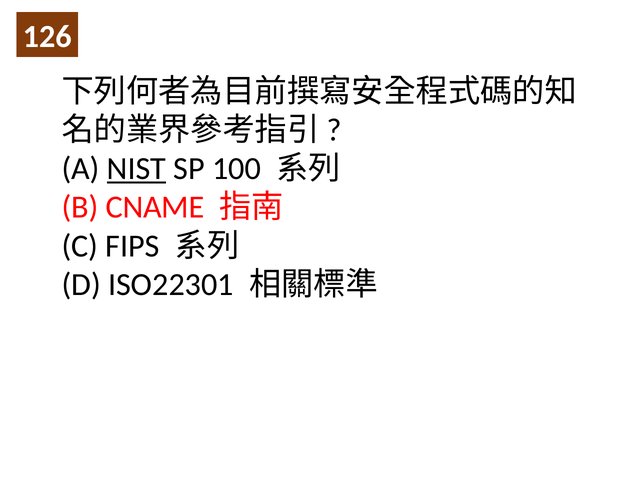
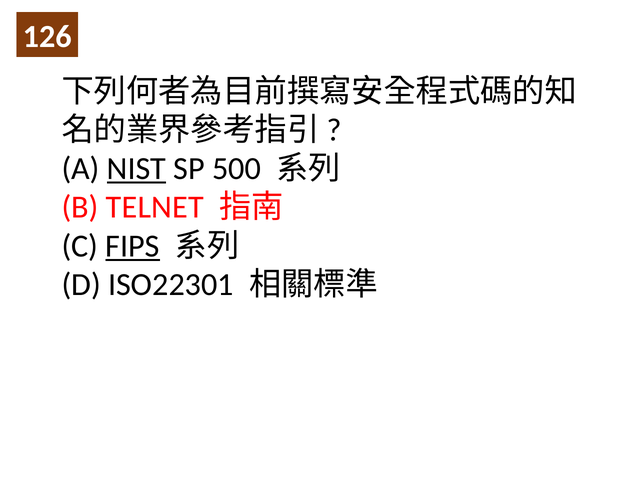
100: 100 -> 500
CNAME: CNAME -> TELNET
FIPS underline: none -> present
